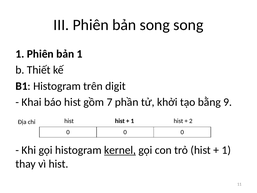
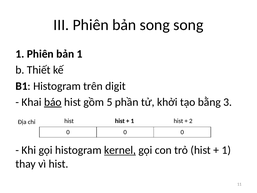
báo underline: none -> present
7: 7 -> 5
9: 9 -> 3
